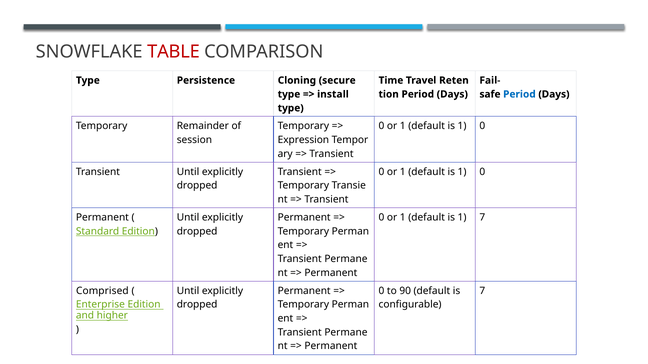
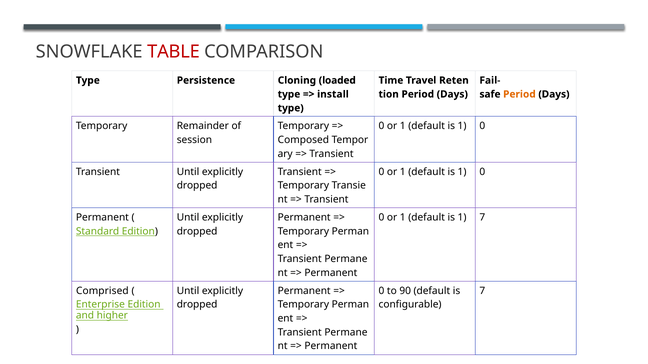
secure: secure -> loaded
Period at (519, 94) colour: blue -> orange
Expression: Expression -> Composed
